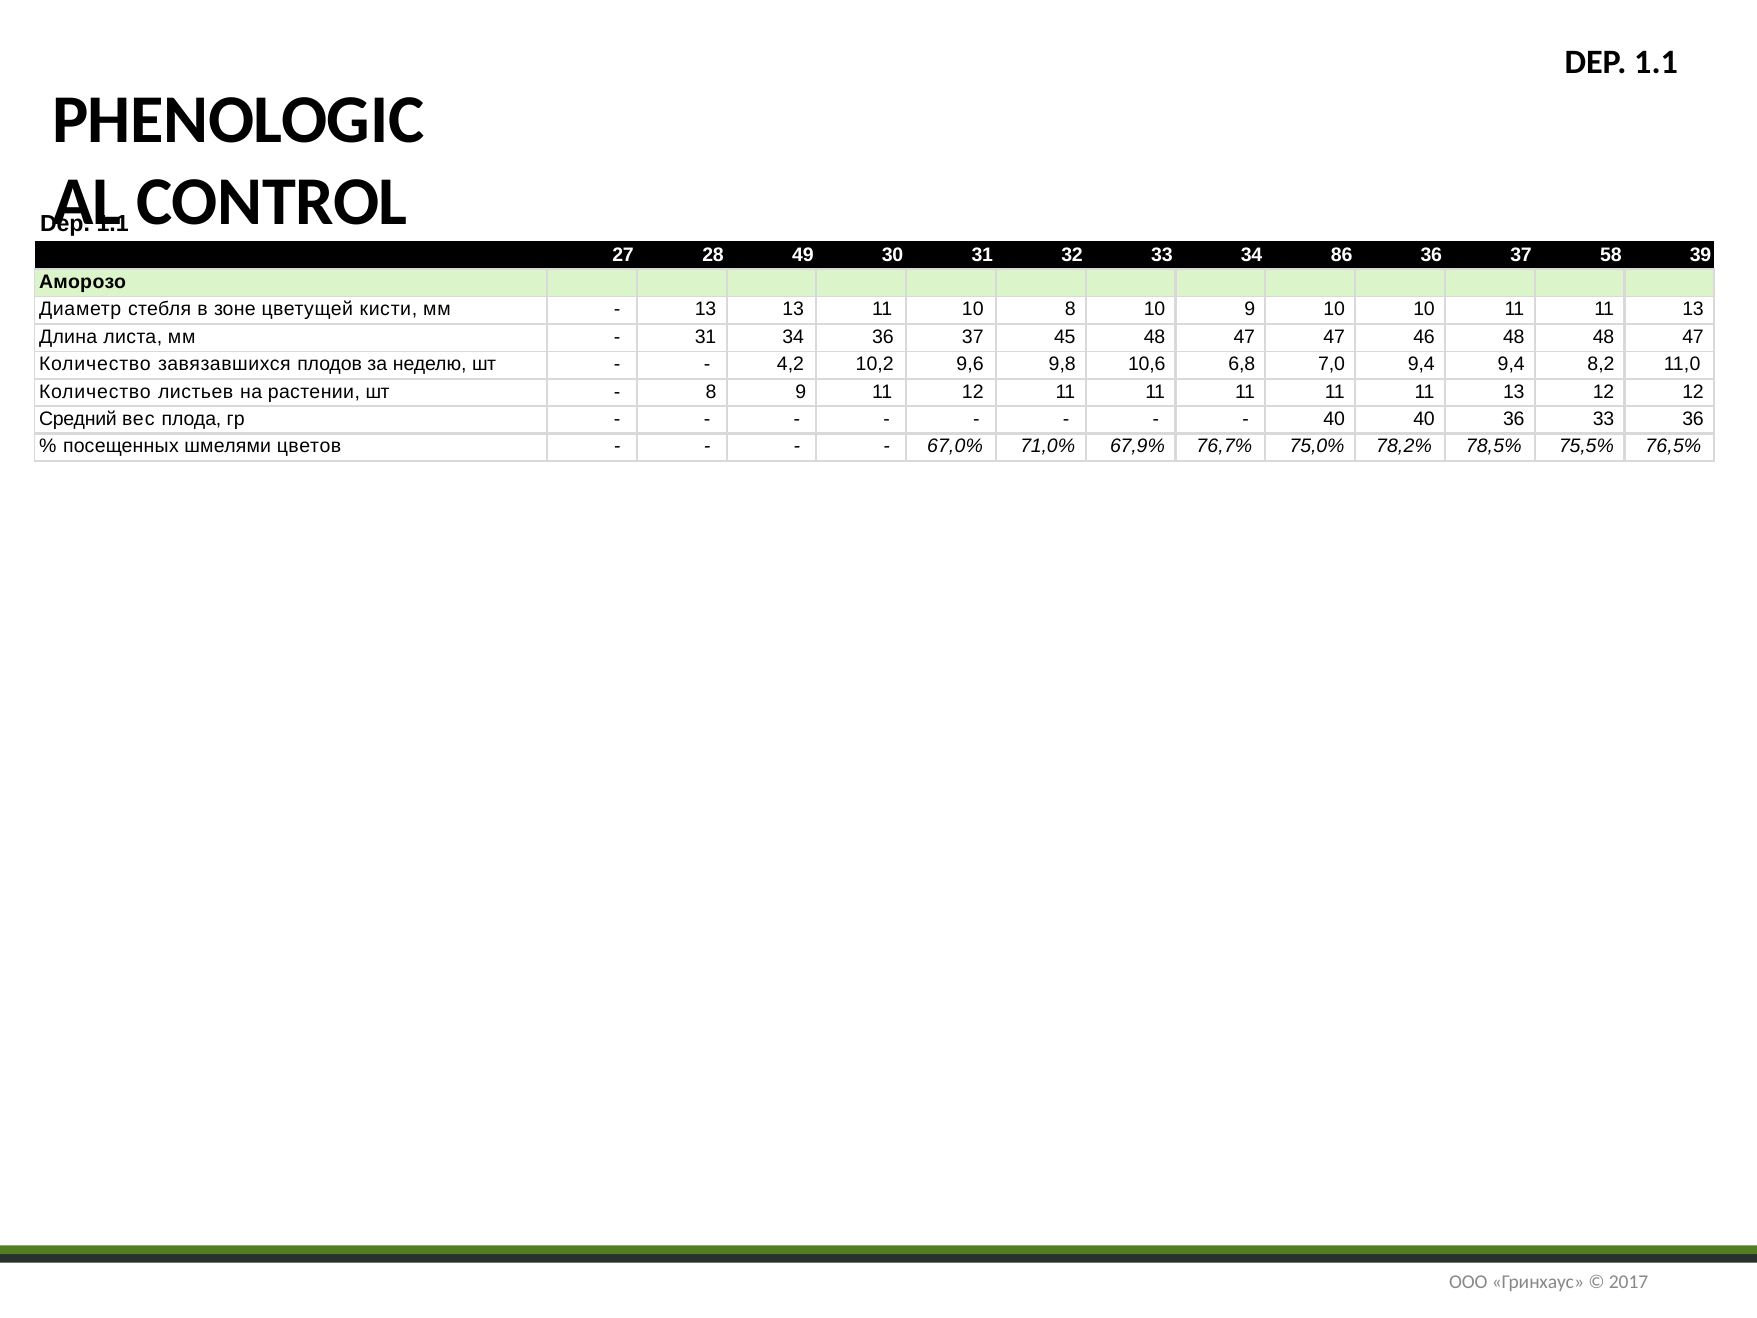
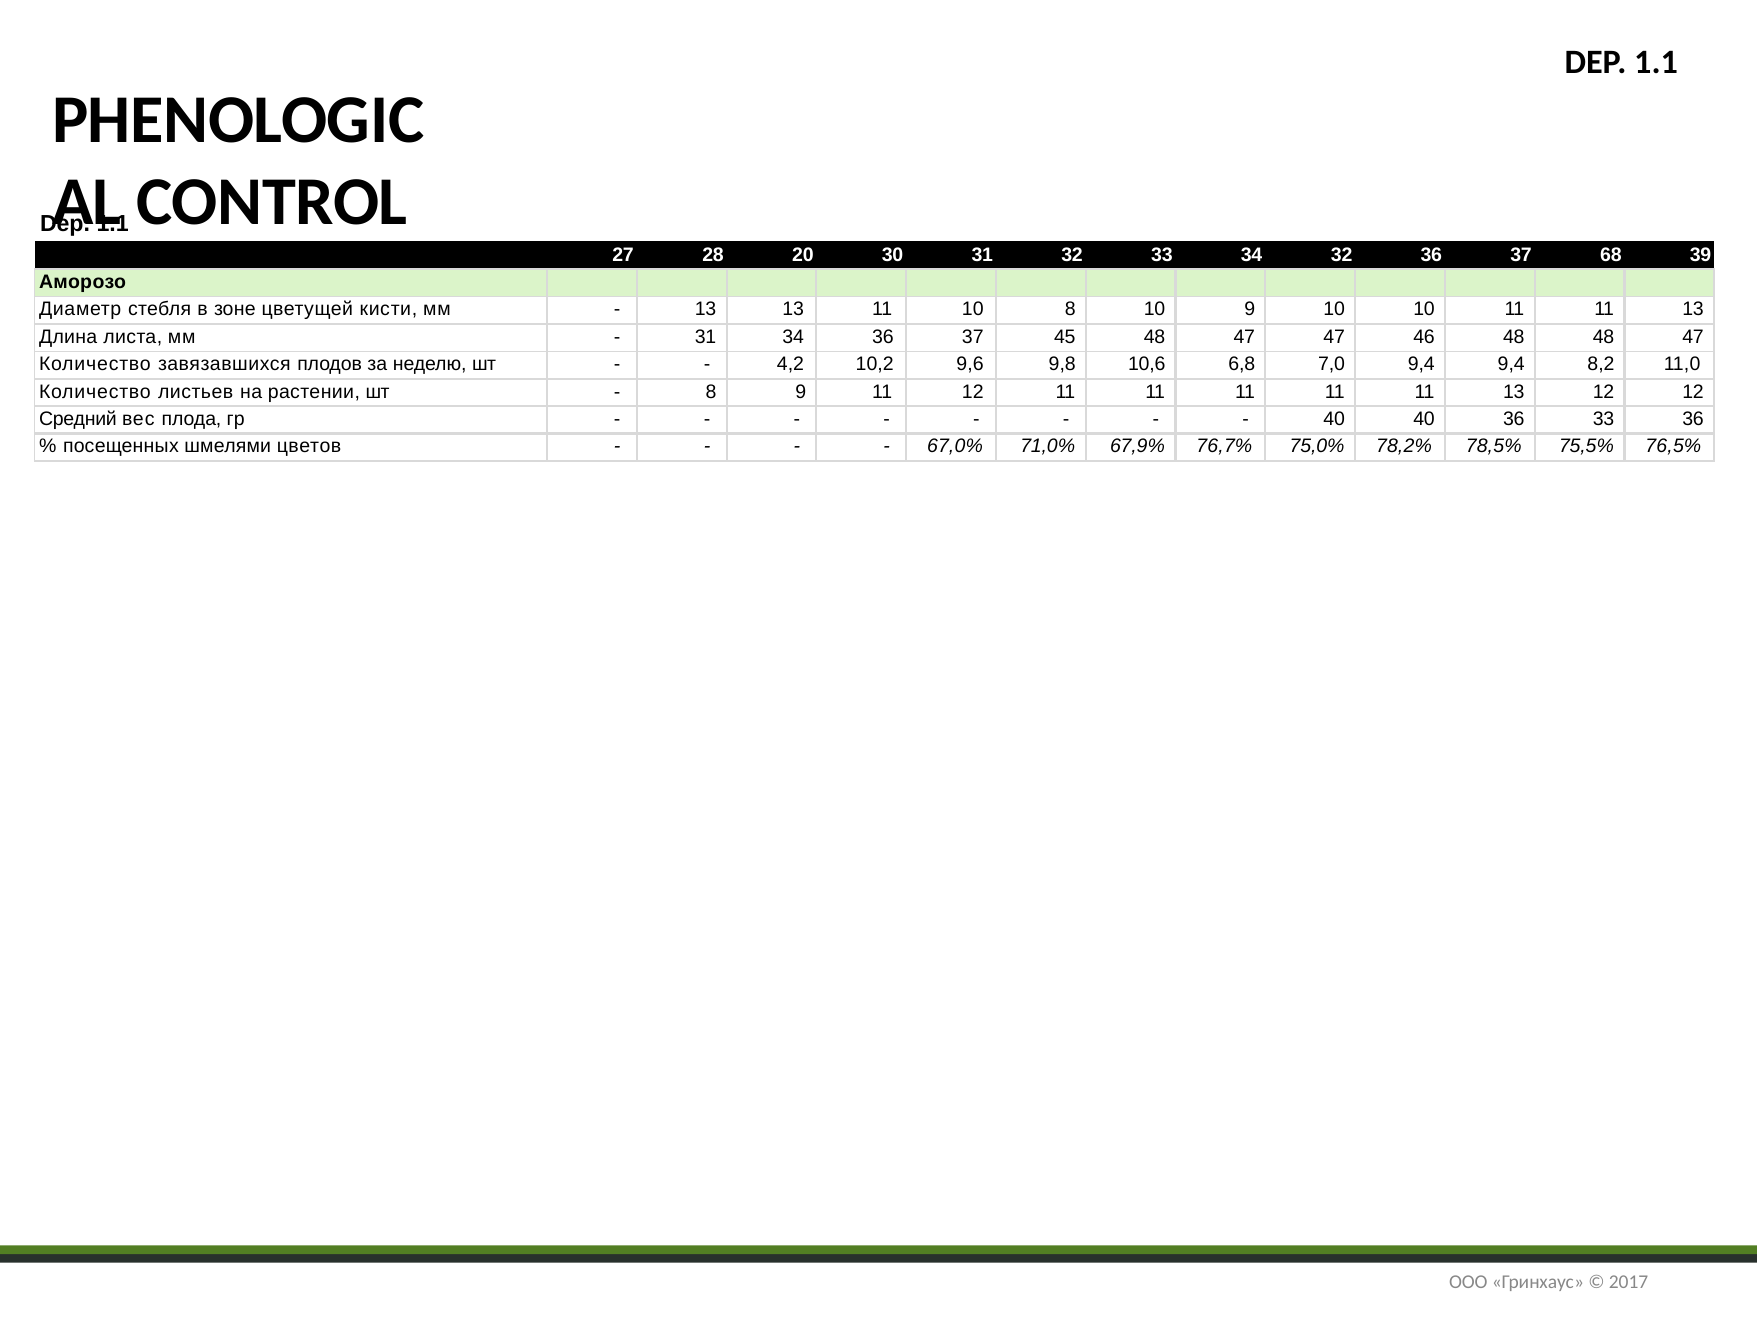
49: 49 -> 20
34 86: 86 -> 32
58: 58 -> 68
